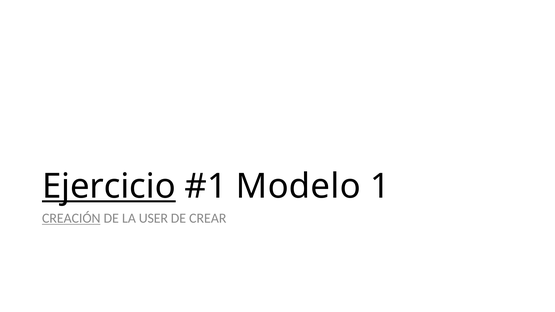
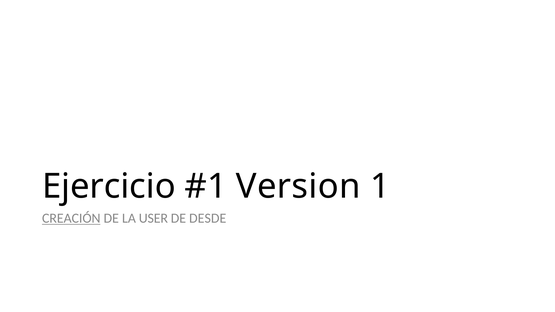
Ejercicio underline: present -> none
Modelo: Modelo -> Version
CREAR: CREAR -> DESDE
